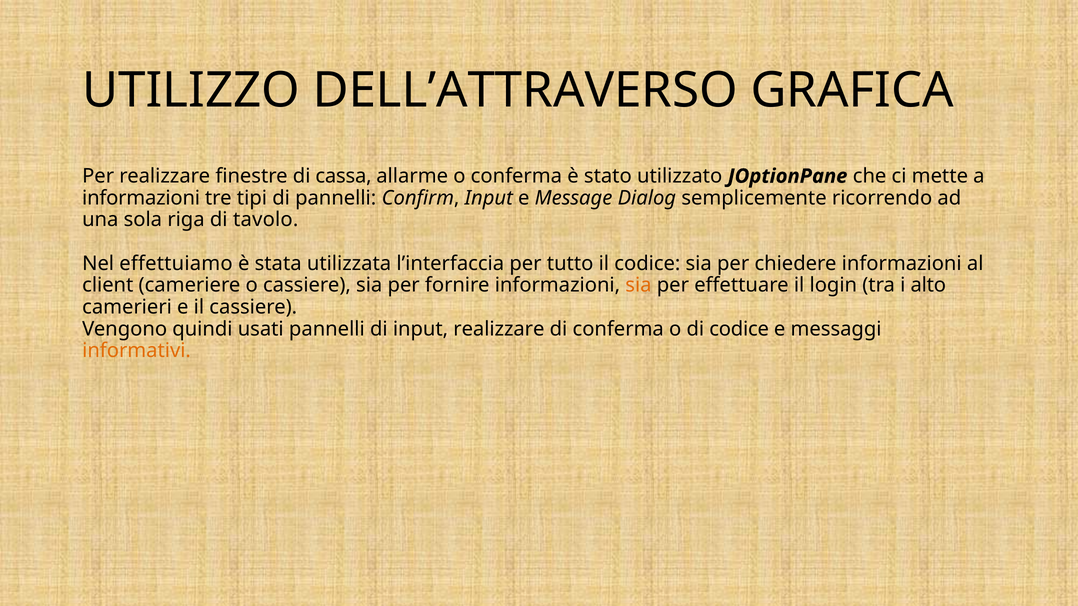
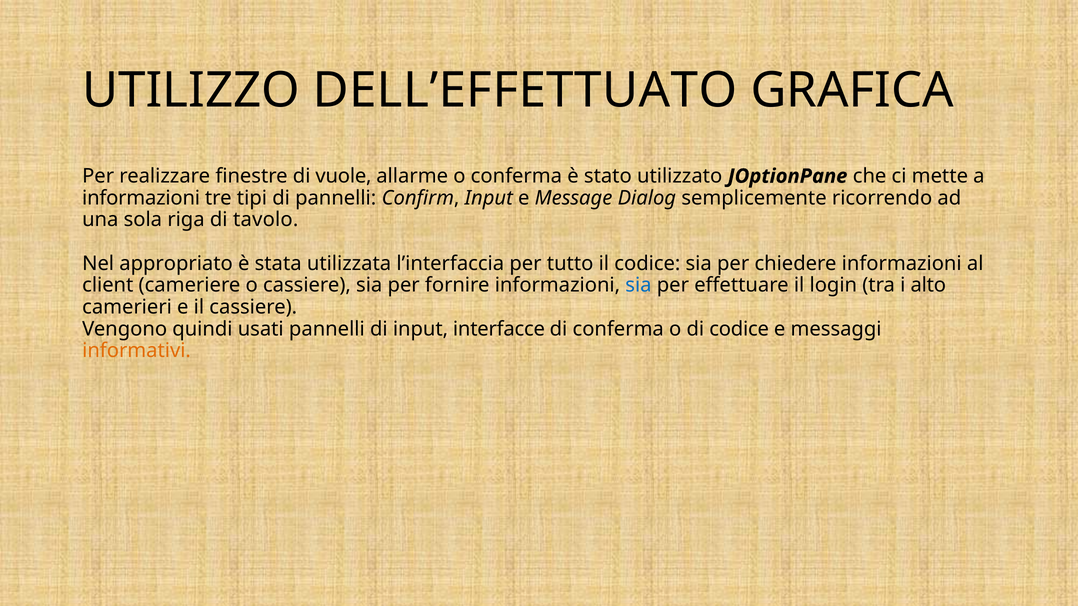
DELL’ATTRAVERSO: DELL’ATTRAVERSO -> DELL’EFFETTUATO
cassa: cassa -> vuole
effettuiamo: effettuiamo -> appropriato
sia at (638, 285) colour: orange -> blue
input realizzare: realizzare -> interfacce
